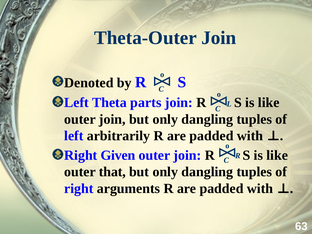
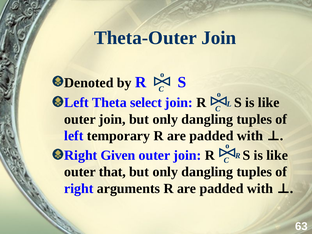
parts: parts -> select
arbitrarily: arbitrarily -> temporary
